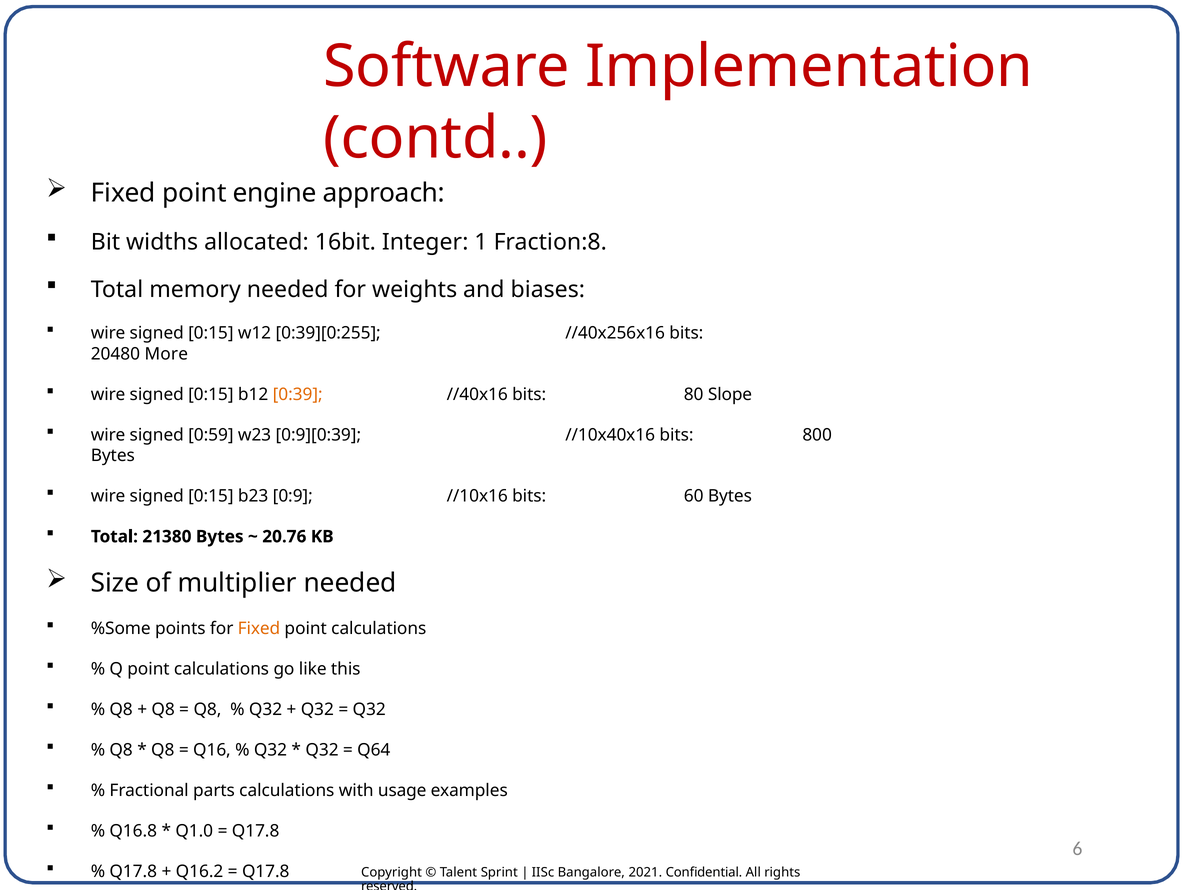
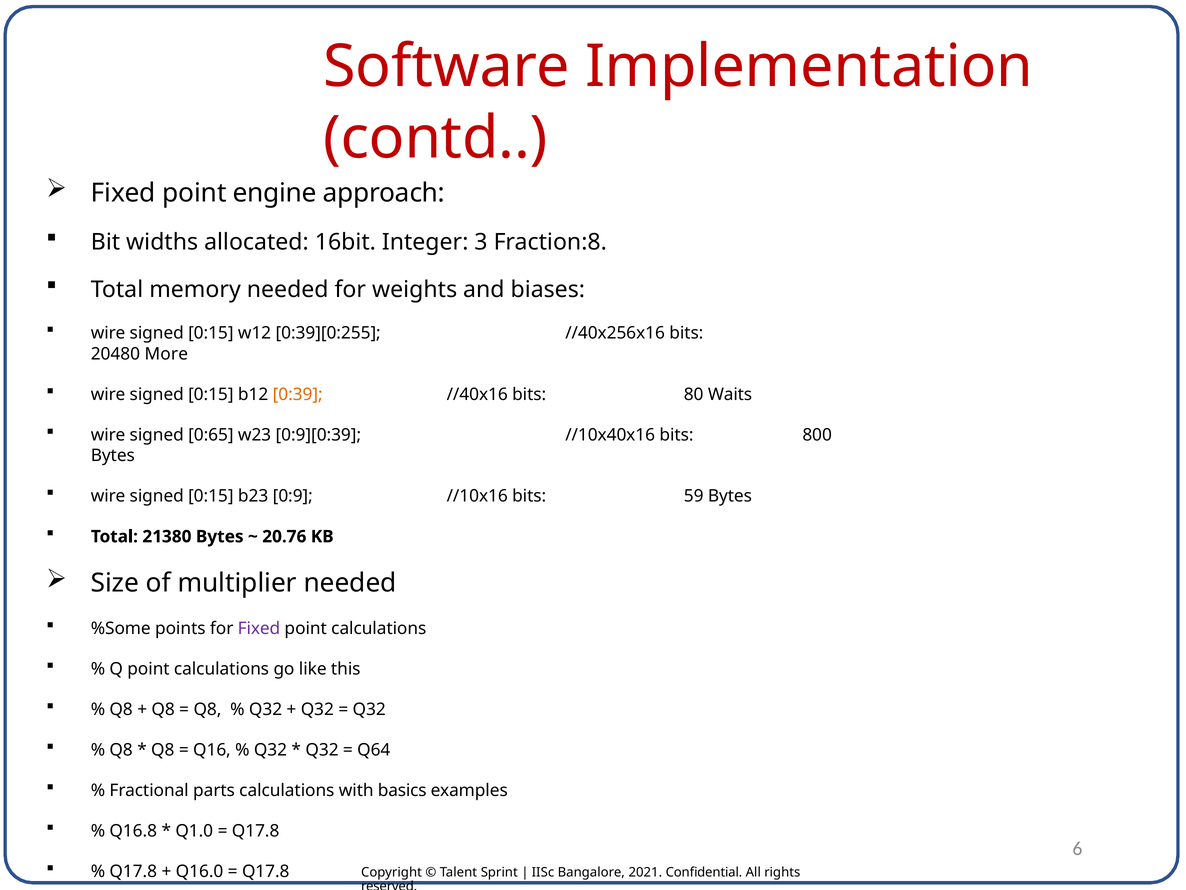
1: 1 -> 3
Slope: Slope -> Waits
0:59: 0:59 -> 0:65
60: 60 -> 59
Fixed at (259, 628) colour: orange -> purple
usage: usage -> basics
Q16.2: Q16.2 -> Q16.0
